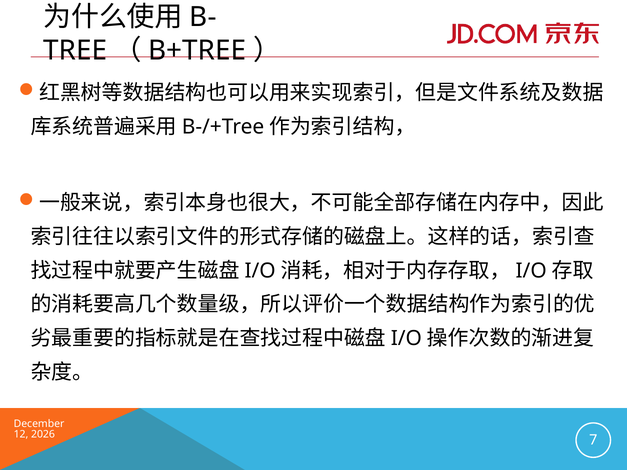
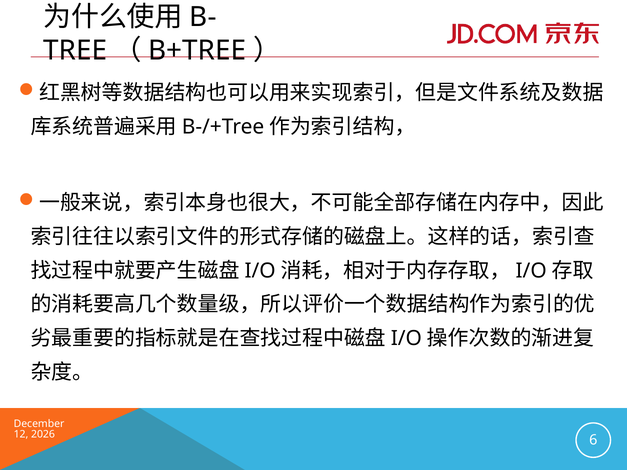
7: 7 -> 6
